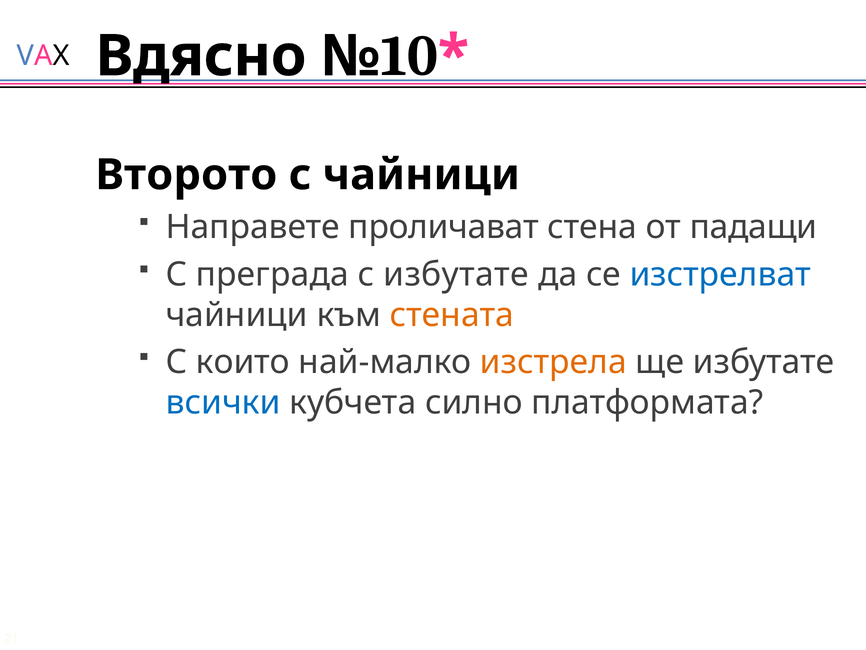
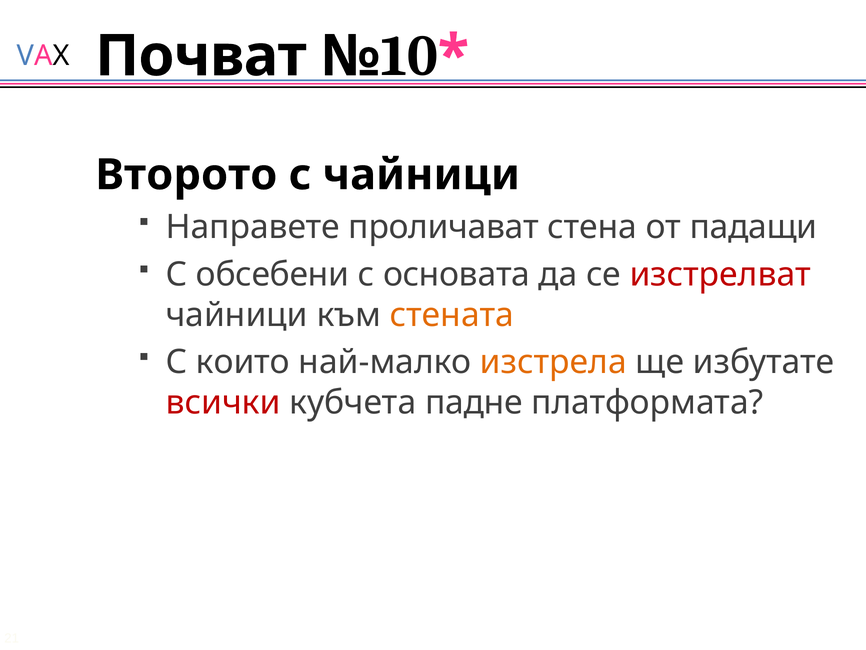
Вдясно: Вдясно -> Почват
преграда: преграда -> обсебени
с избутате: избутате -> основата
изстрелват colour: blue -> red
всички colour: blue -> red
силно: силно -> падне
